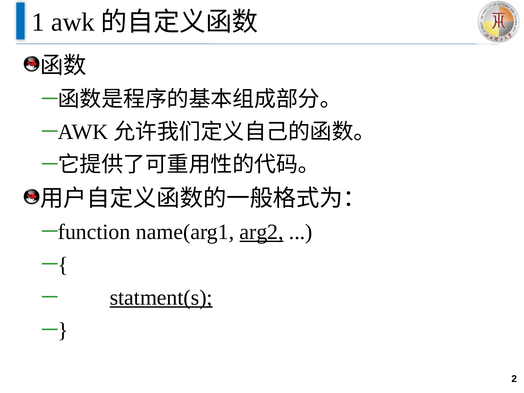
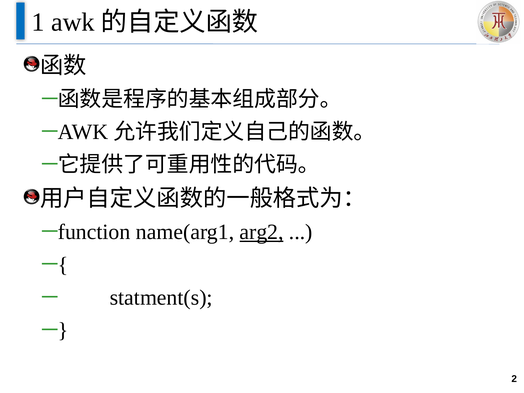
statment(s underline: present -> none
